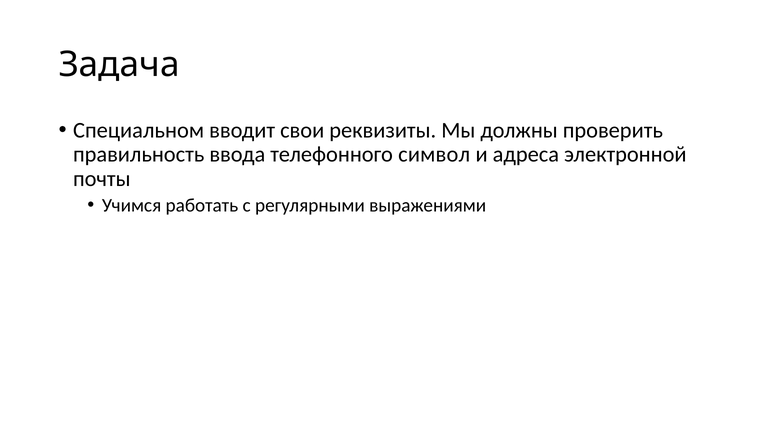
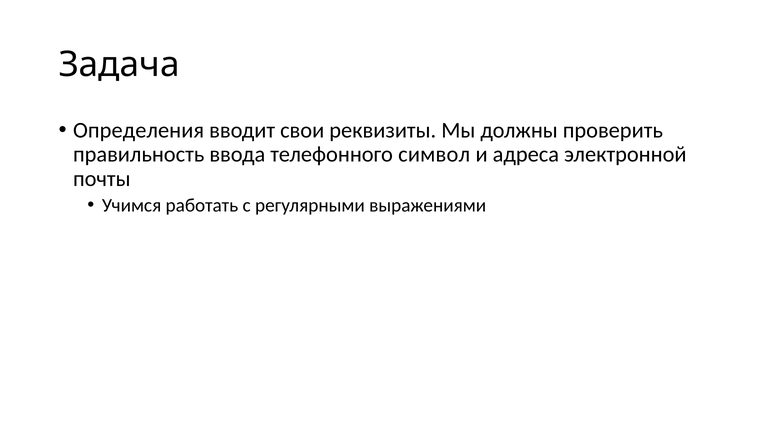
Специальном: Специальном -> Определения
